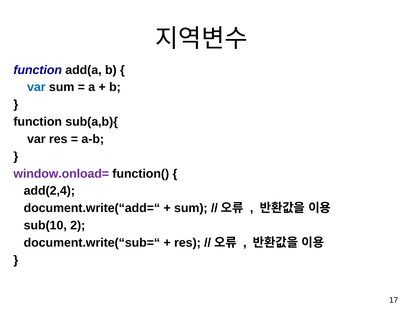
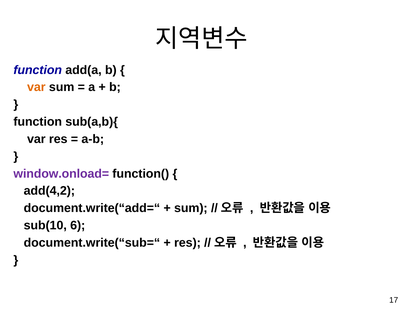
var at (36, 87) colour: blue -> orange
add(2,4: add(2,4 -> add(4,2
2: 2 -> 6
